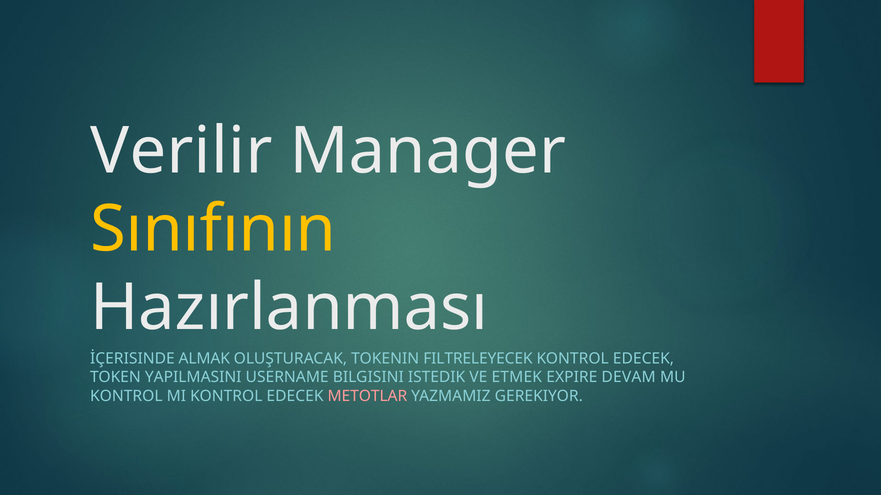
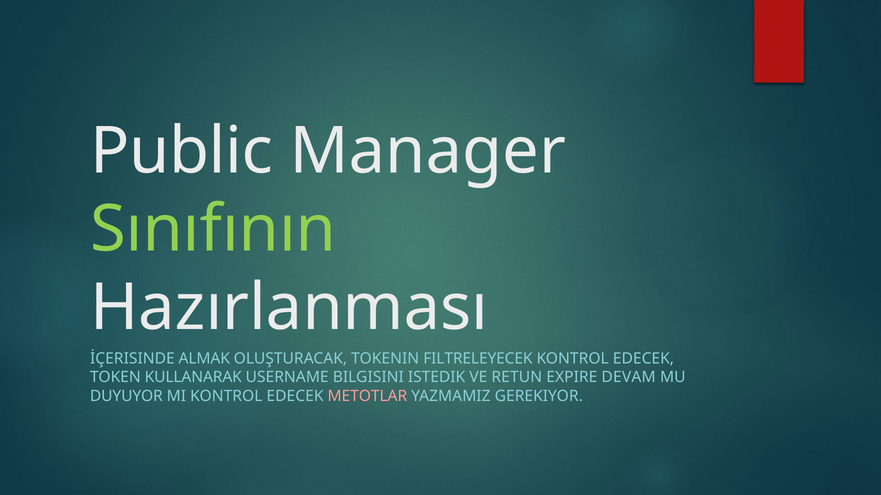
Verilir: Verilir -> Public
Sınıfının colour: yellow -> light green
YAPILMASINI: YAPILMASINI -> KULLANARAK
ETMEK: ETMEK -> RETUN
KONTROL at (126, 396): KONTROL -> DUYUYOR
